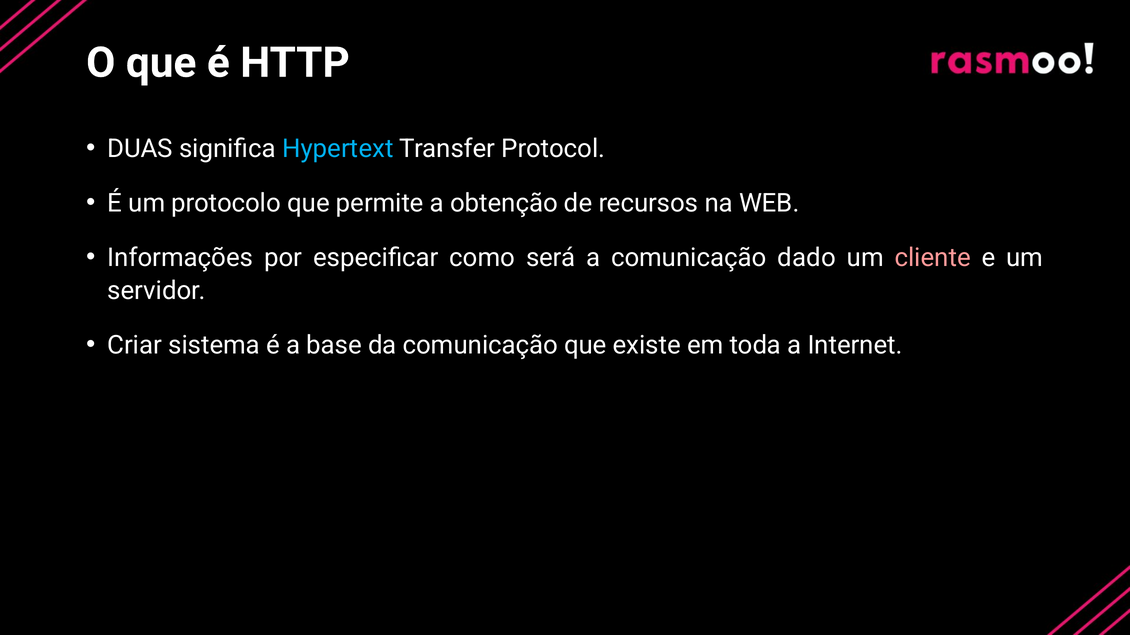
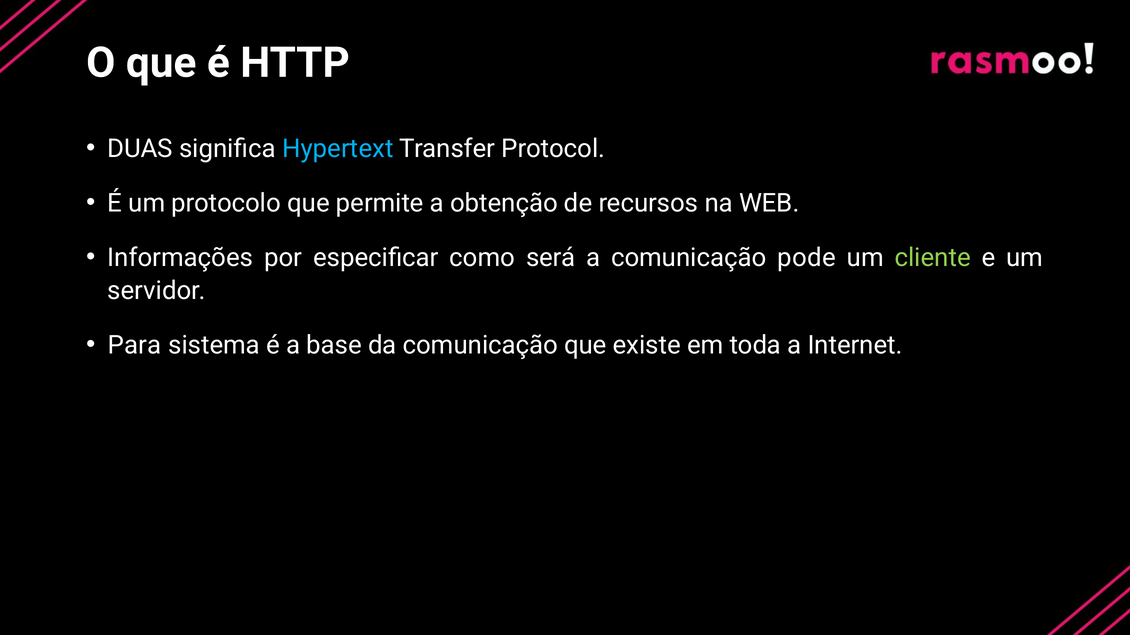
dado: dado -> pode
cliente colour: pink -> light green
Criar: Criar -> Para
